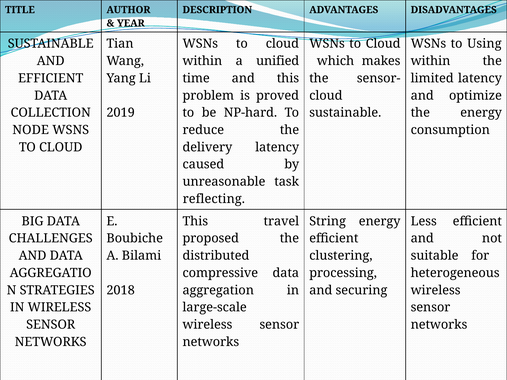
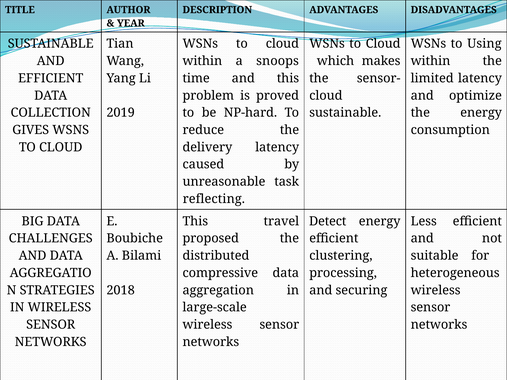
unified: unified -> snoops
NODE: NODE -> GIVES
String: String -> Detect
